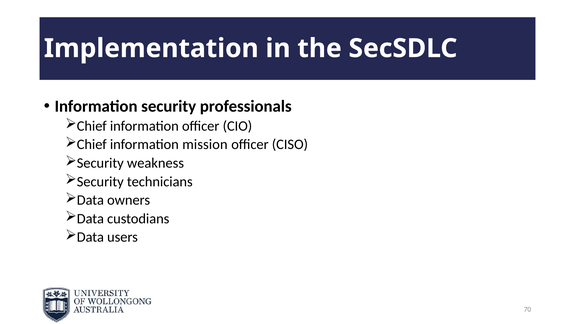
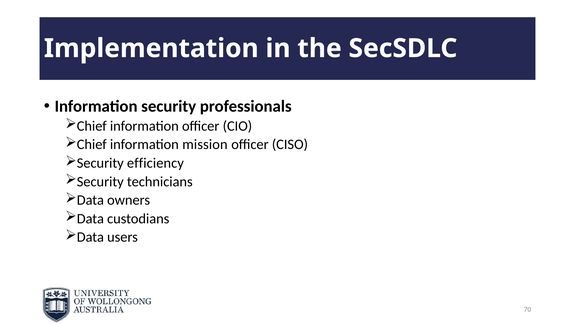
weakness: weakness -> efficiency
